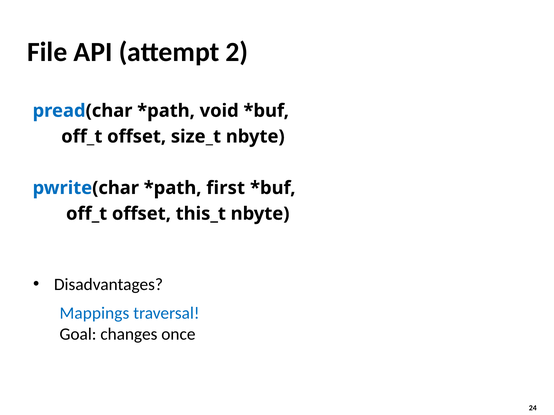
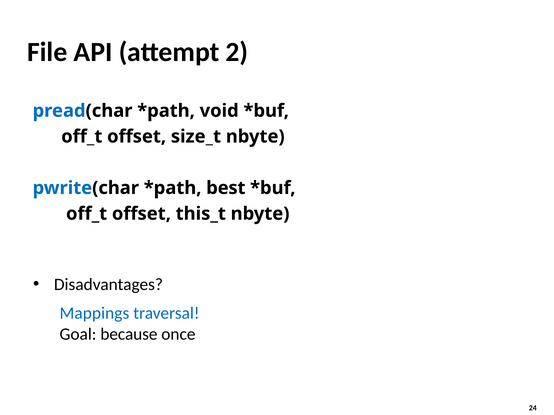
first: first -> best
changes: changes -> because
